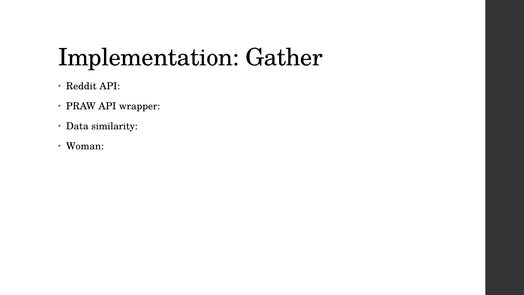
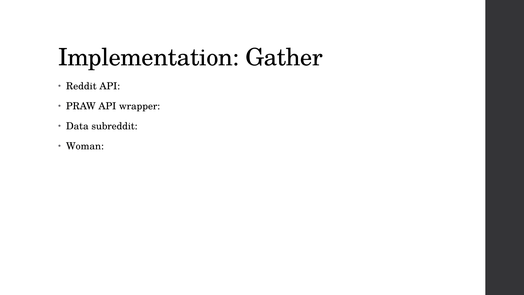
similarity: similarity -> subreddit
